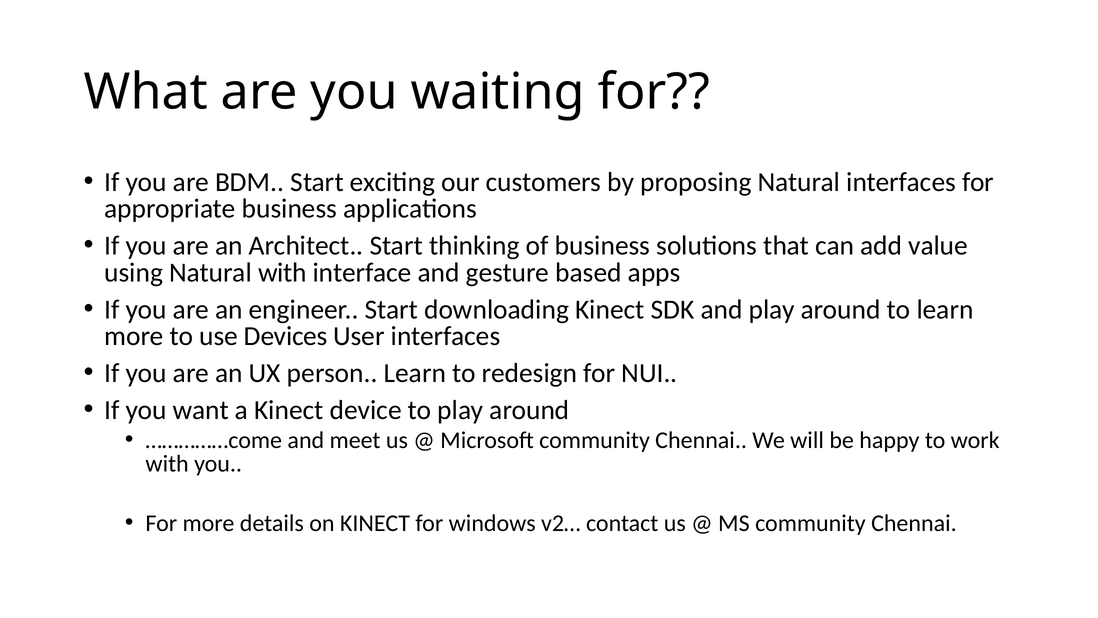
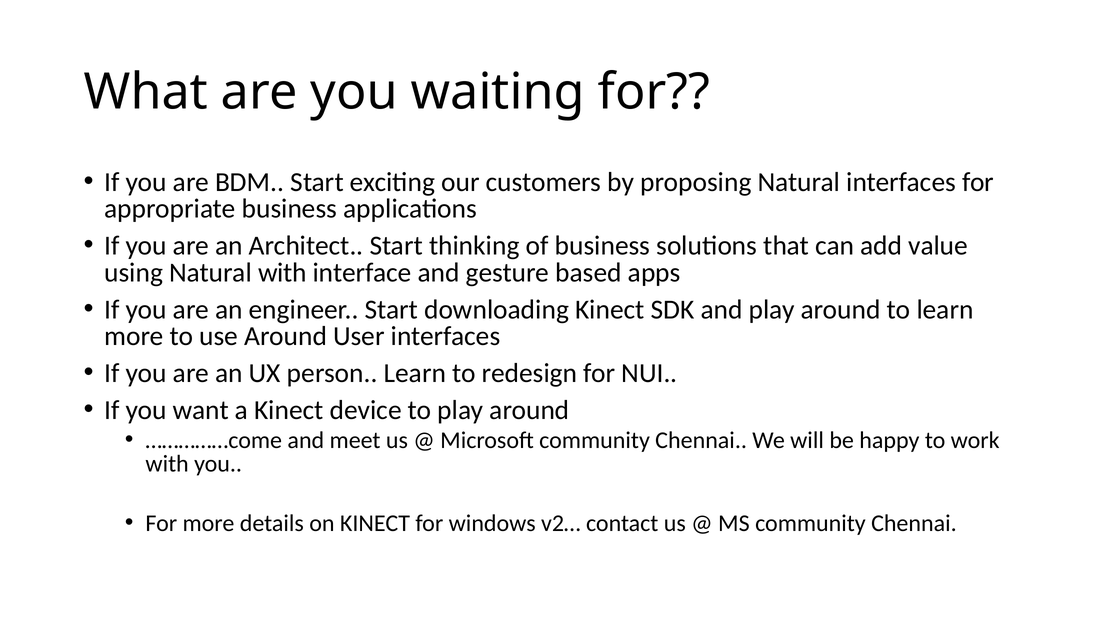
use Devices: Devices -> Around
